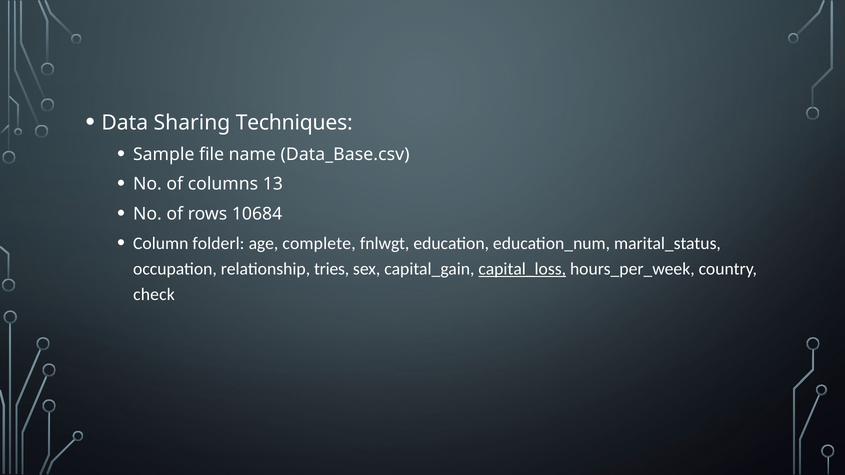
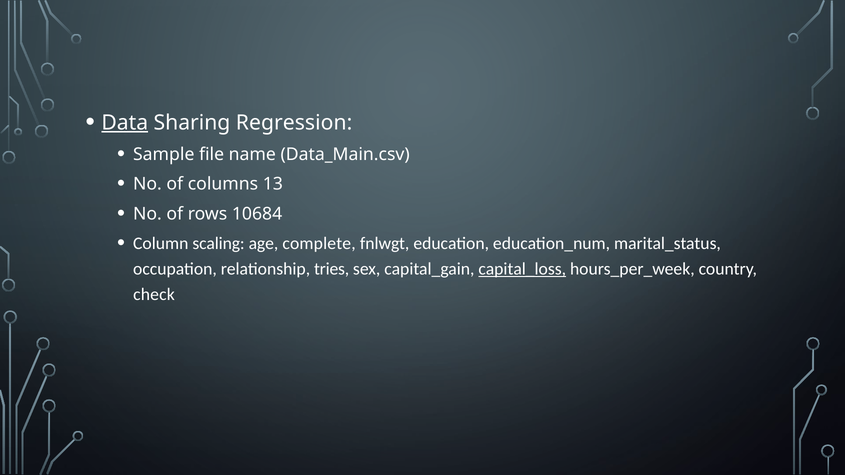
Data underline: none -> present
Techniques: Techniques -> Regression
Data_Base.csv: Data_Base.csv -> Data_Main.csv
folderl: folderl -> scaling
